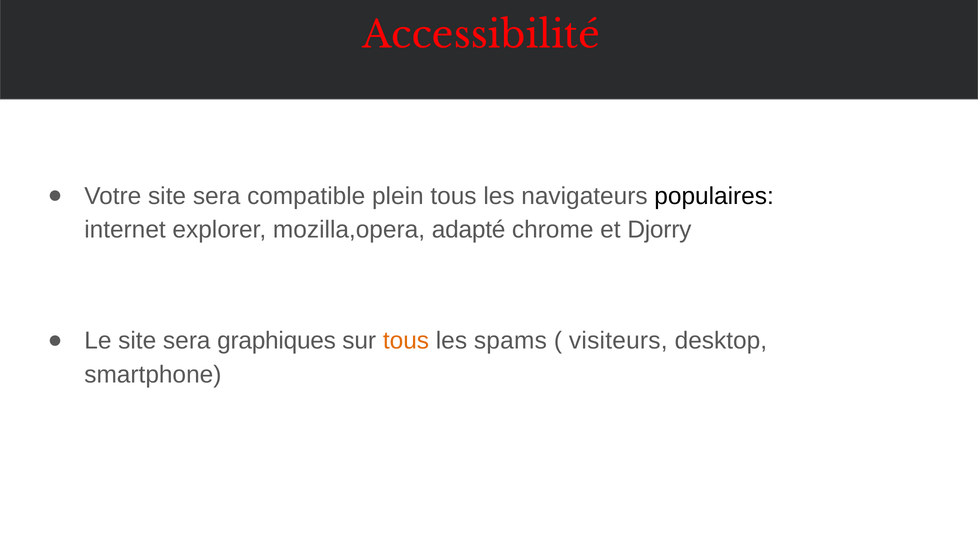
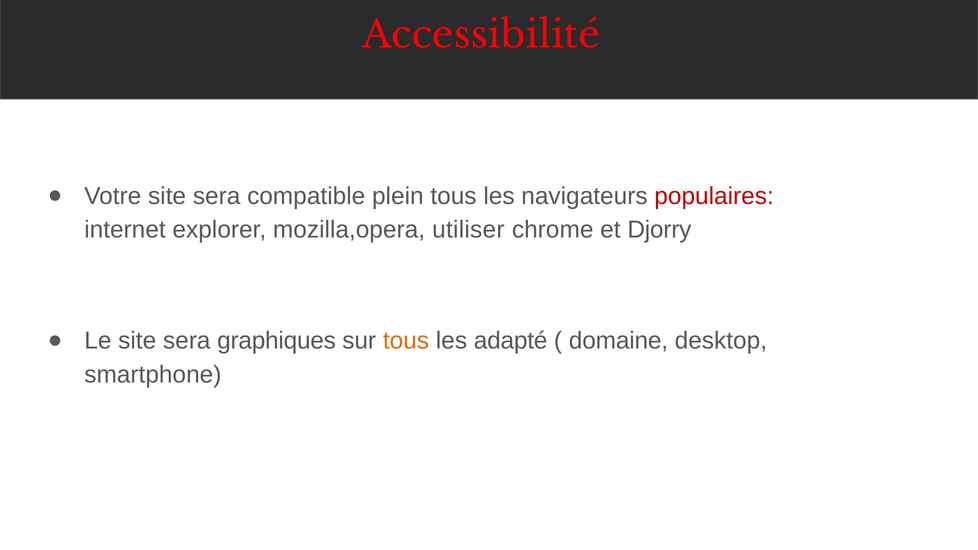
populaires colour: black -> red
adapté: adapté -> utiliser
spams: spams -> adapté
visiteurs: visiteurs -> domaine
